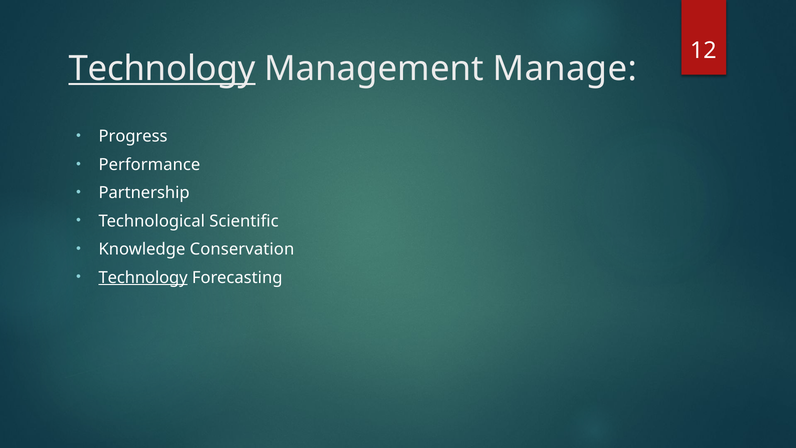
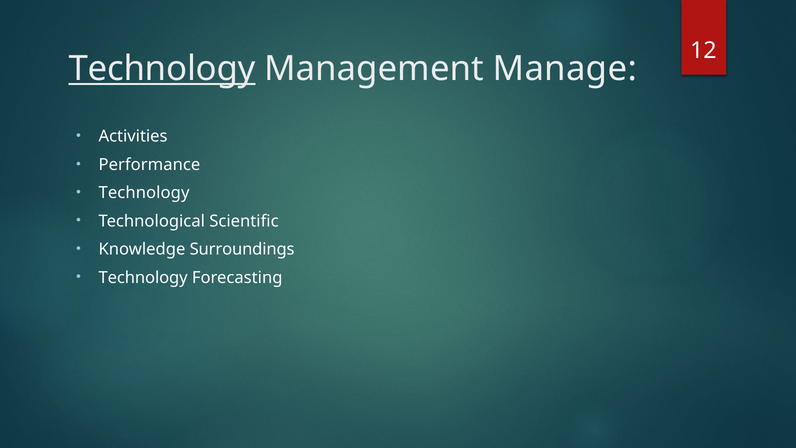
Progress: Progress -> Activities
Partnership at (144, 193): Partnership -> Technology
Conservation: Conservation -> Surroundings
Technology at (143, 277) underline: present -> none
